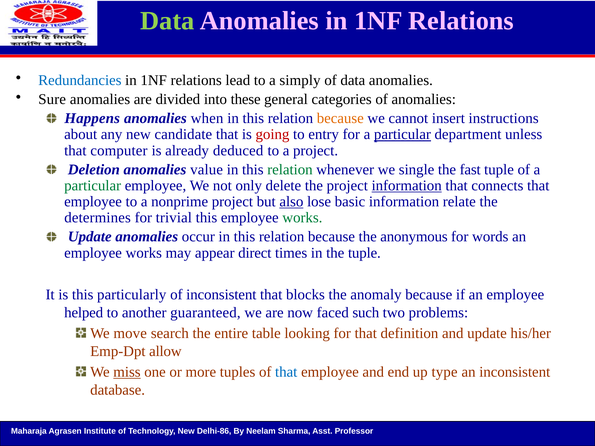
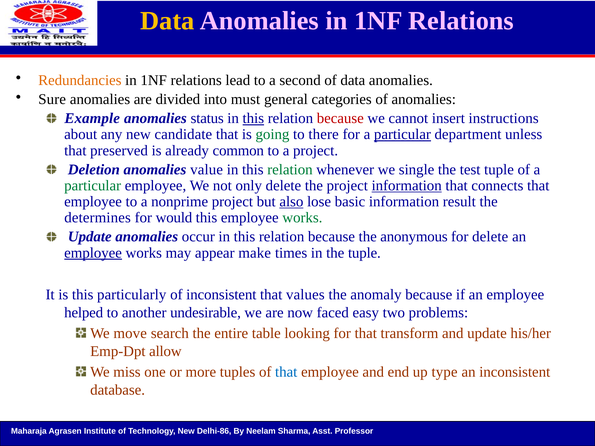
Data at (167, 21) colour: light green -> yellow
Redundancies colour: blue -> orange
simply: simply -> second
these: these -> must
Happens: Happens -> Example
when: when -> status
this at (253, 118) underline: none -> present
because at (340, 118) colour: orange -> red
going colour: red -> green
entry: entry -> there
computer: computer -> preserved
deduced: deduced -> common
fast: fast -> test
relate: relate -> result
trivial: trivial -> would
for words: words -> delete
employee at (93, 253) underline: none -> present
direct: direct -> make
blocks: blocks -> values
guaranteed: guaranteed -> undesirable
such: such -> easy
definition: definition -> transform
miss underline: present -> none
